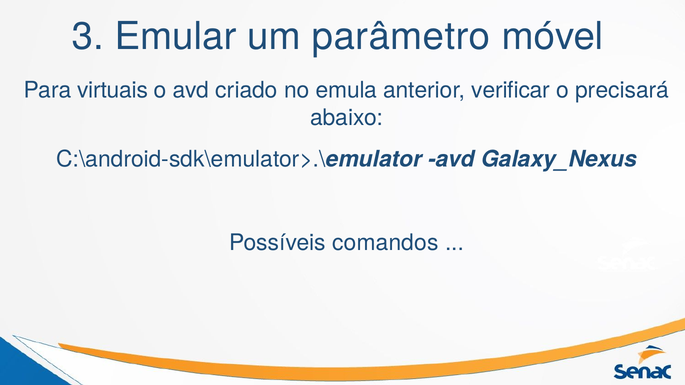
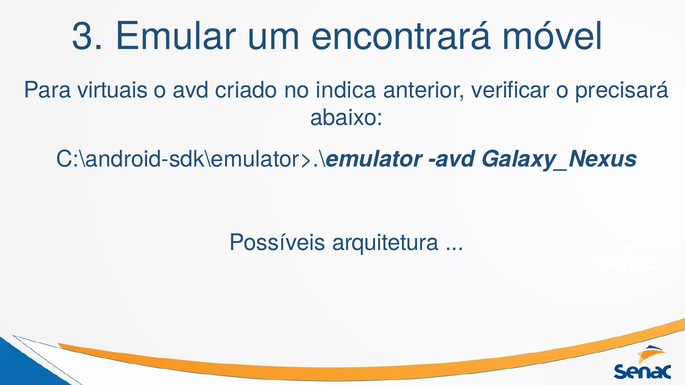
parâmetro: parâmetro -> encontrará
emula: emula -> indica
comandos: comandos -> arquitetura
